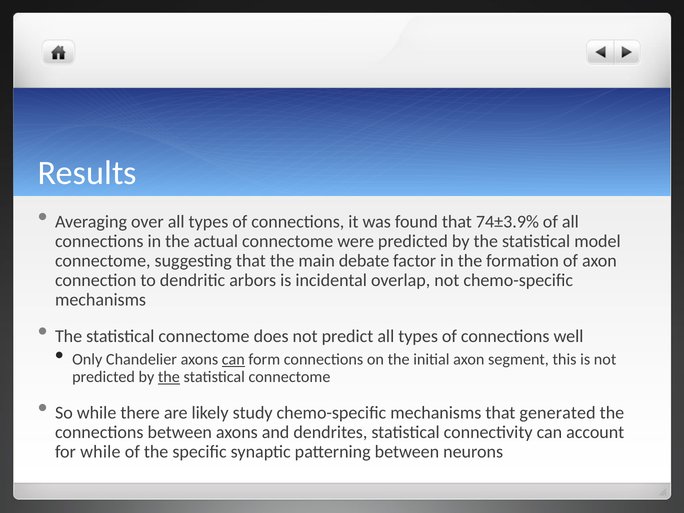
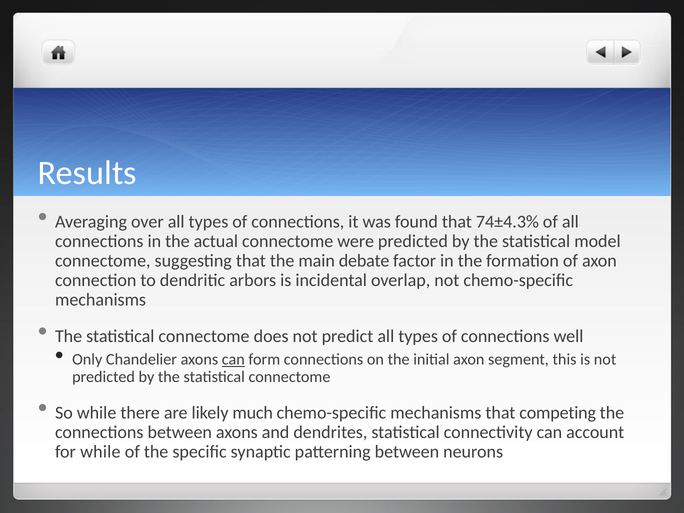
74±3.9%: 74±3.9% -> 74±4.3%
the at (169, 377) underline: present -> none
study: study -> much
generated: generated -> competing
